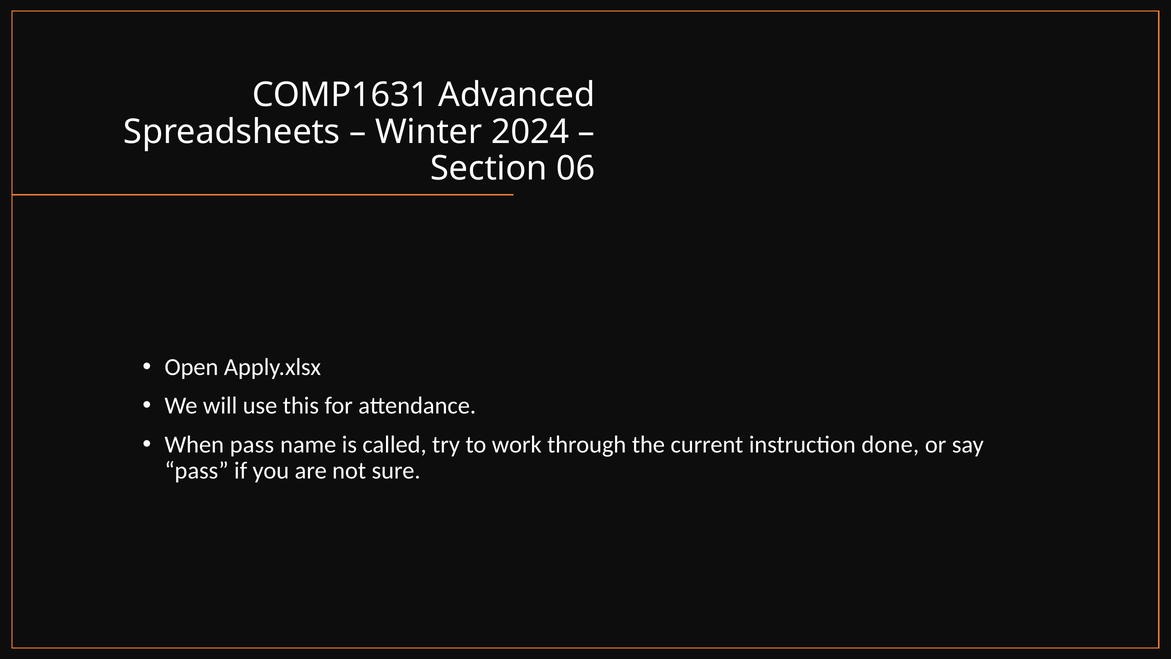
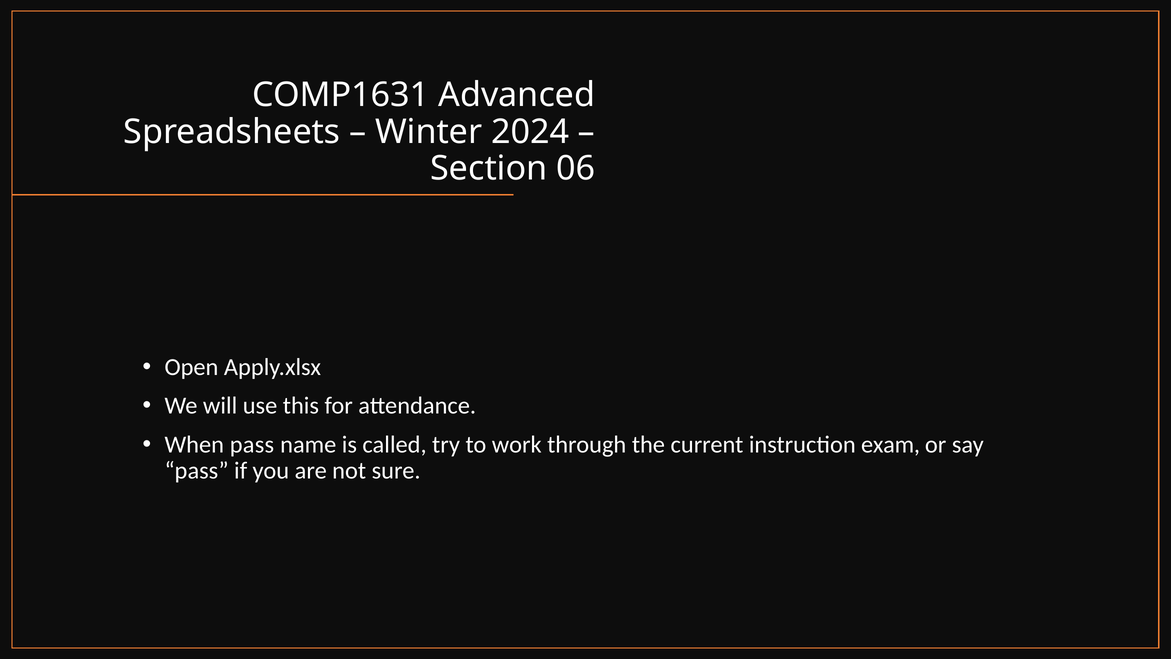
done: done -> exam
